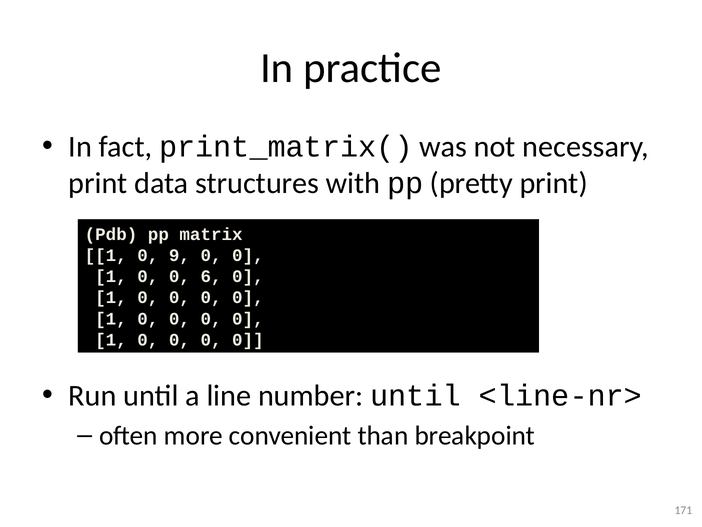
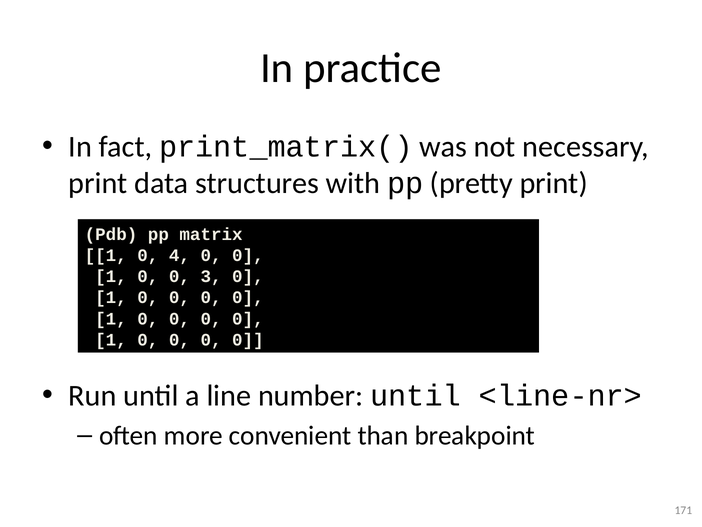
9: 9 -> 4
6: 6 -> 3
